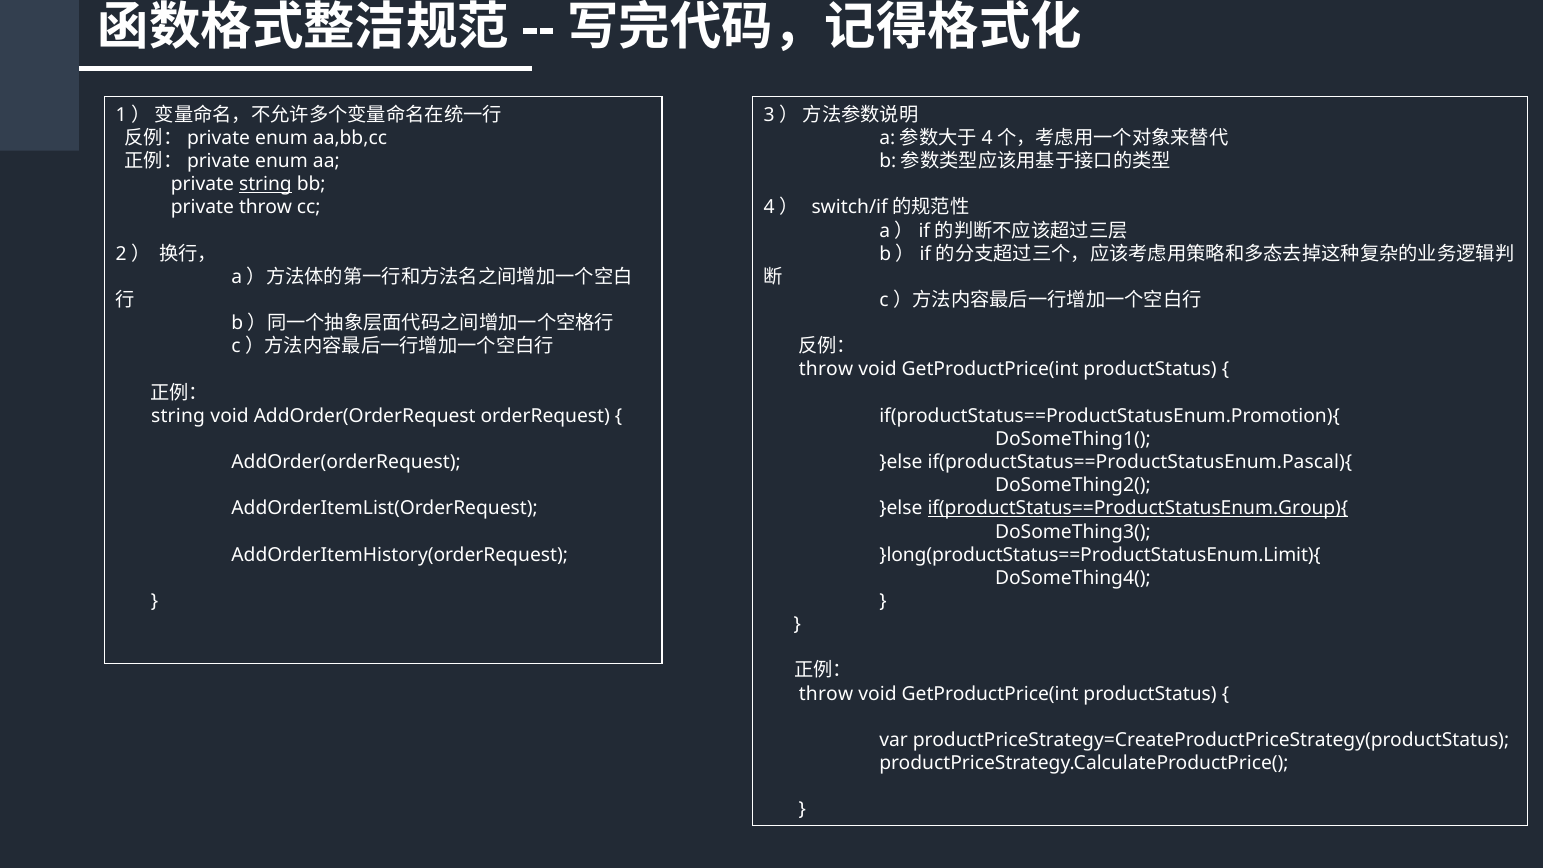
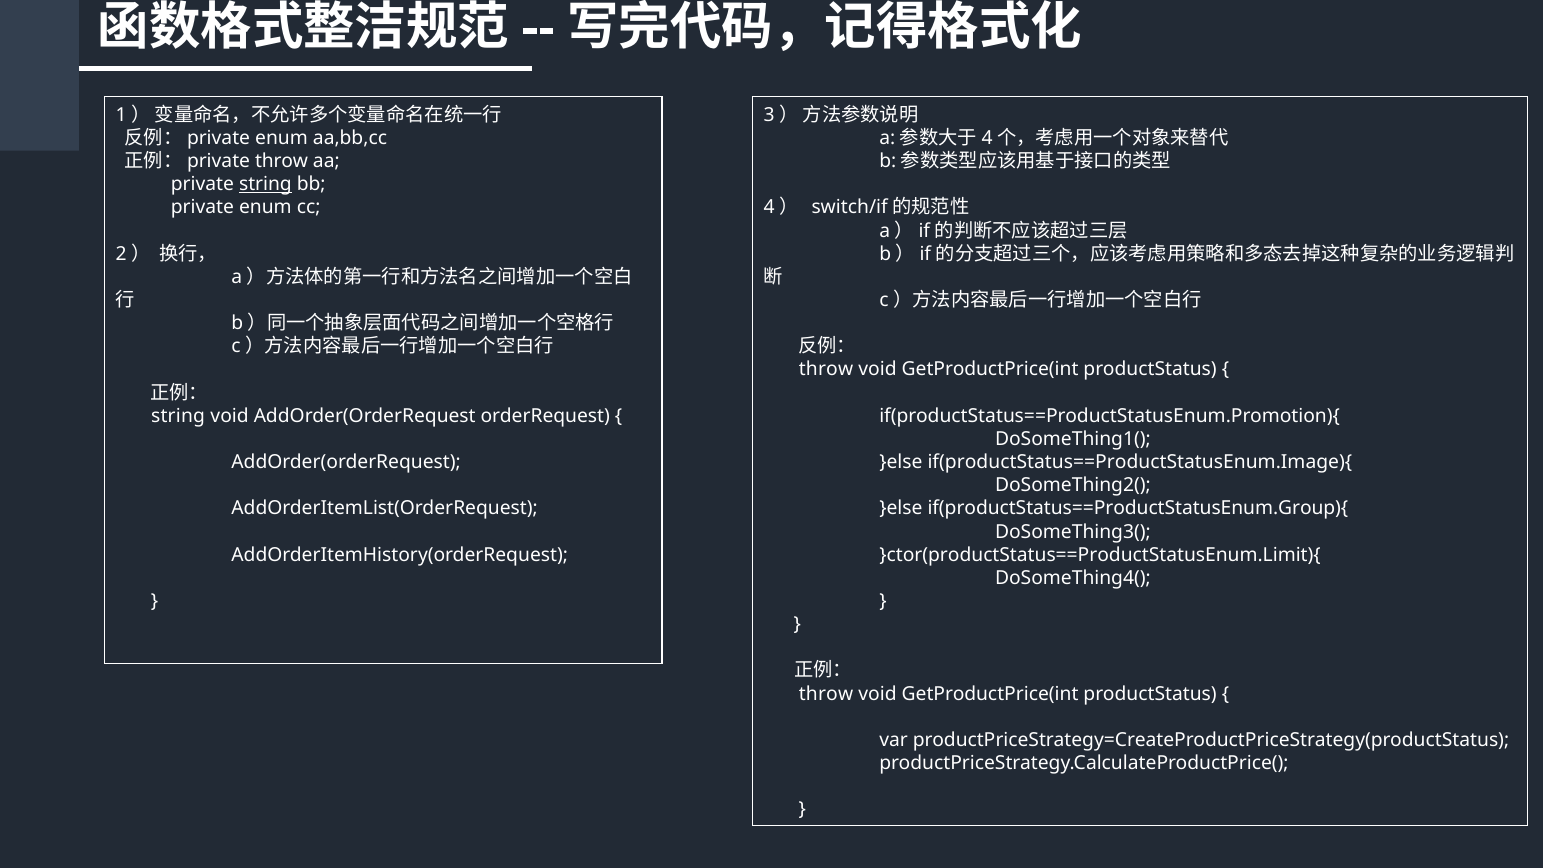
enum at (282, 161): enum -> throw
private throw: throw -> enum
if(productStatus==ProductStatusEnum.Pascal){: if(productStatus==ProductStatusEnum.Pascal){ -> if(productStatus==ProductStatusEnum.Image){
if(productStatus==ProductStatusEnum.Group){ underline: present -> none
}long(productStatus==ProductStatusEnum.Limit){: }long(productStatus==ProductStatusEnum.Limit){ -> }ctor(productStatus==ProductStatusEnum.Limit){
